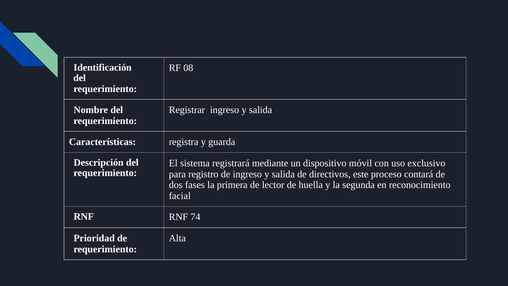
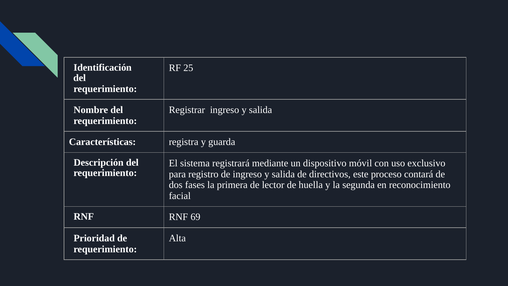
08: 08 -> 25
74: 74 -> 69
